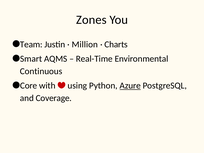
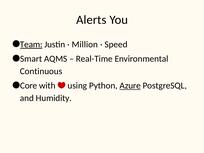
Zones: Zones -> Alerts
Team underline: none -> present
Charts: Charts -> Speed
Coverage: Coverage -> Humidity
